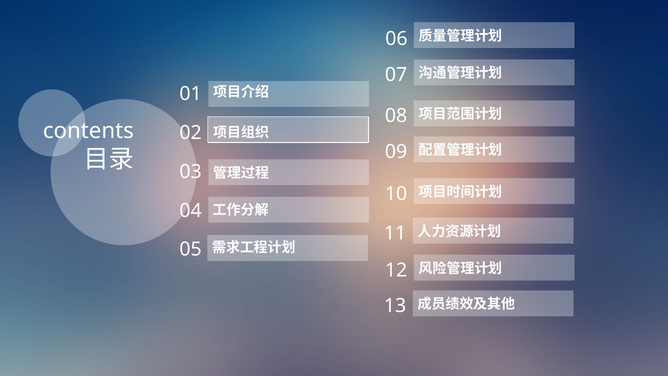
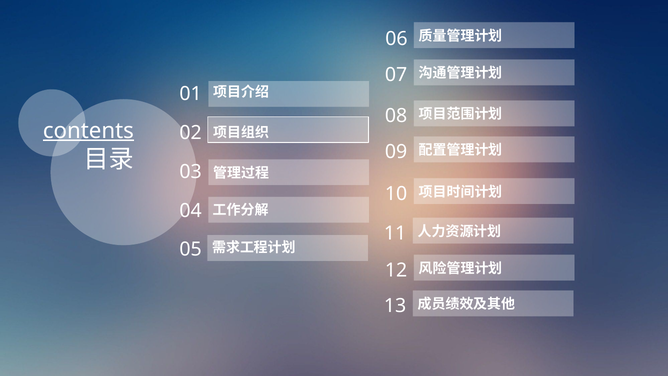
contents underline: none -> present
